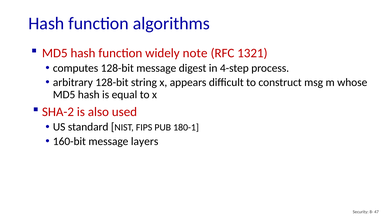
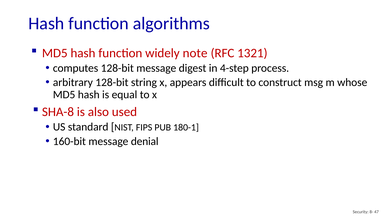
SHA-2: SHA-2 -> SHA-8
layers: layers -> denial
